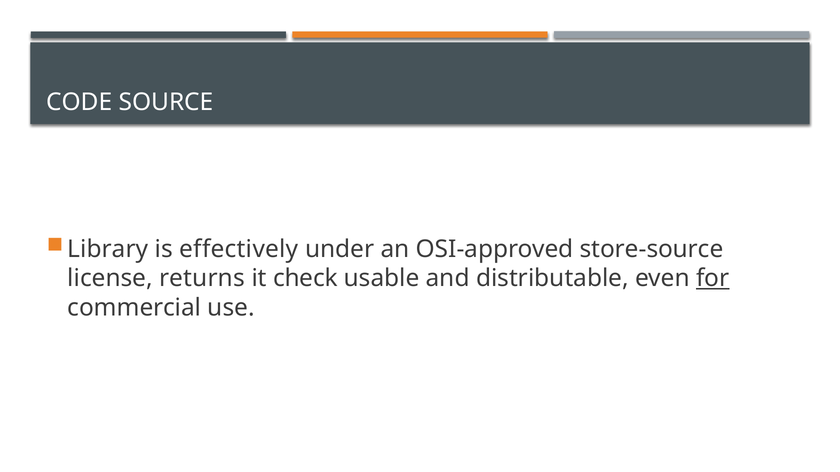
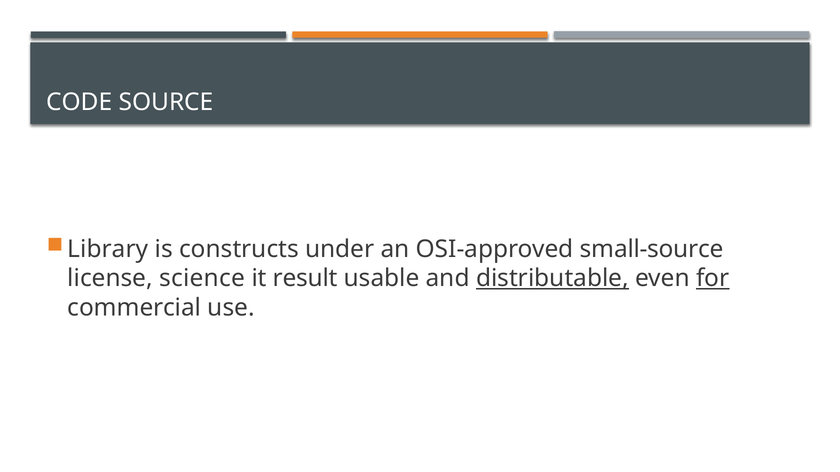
effectively: effectively -> constructs
store-source: store-source -> small-source
returns: returns -> science
check: check -> result
distributable underline: none -> present
